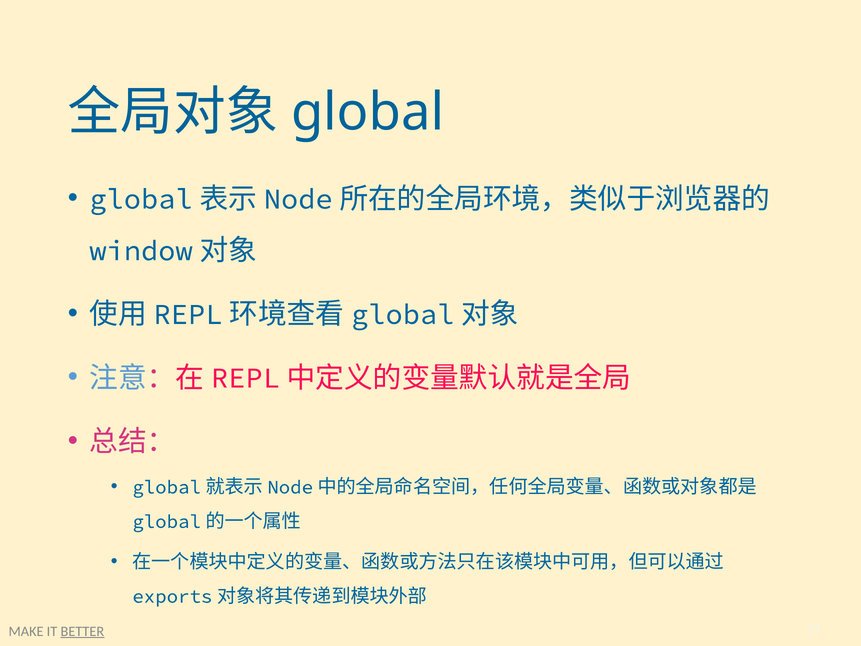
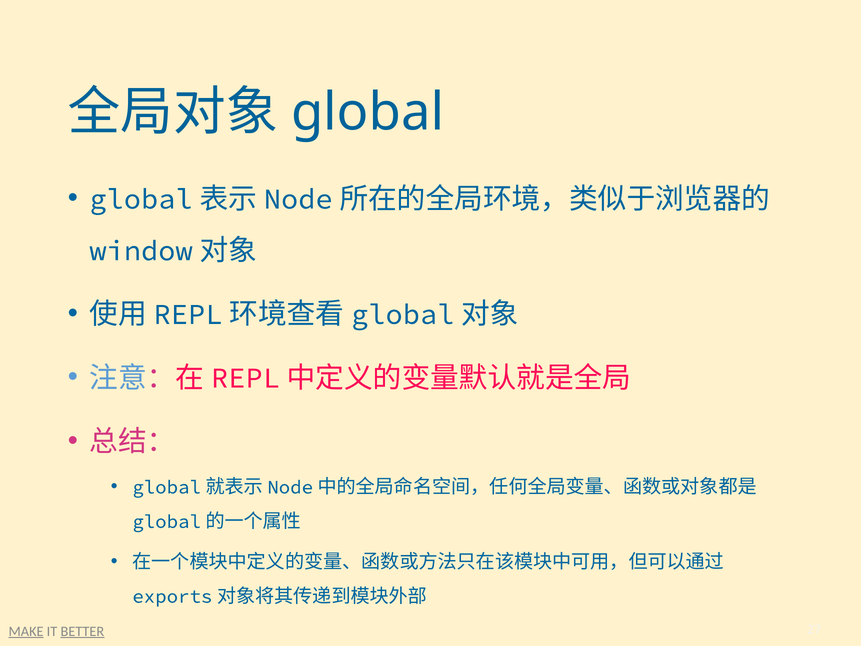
MAKE underline: none -> present
